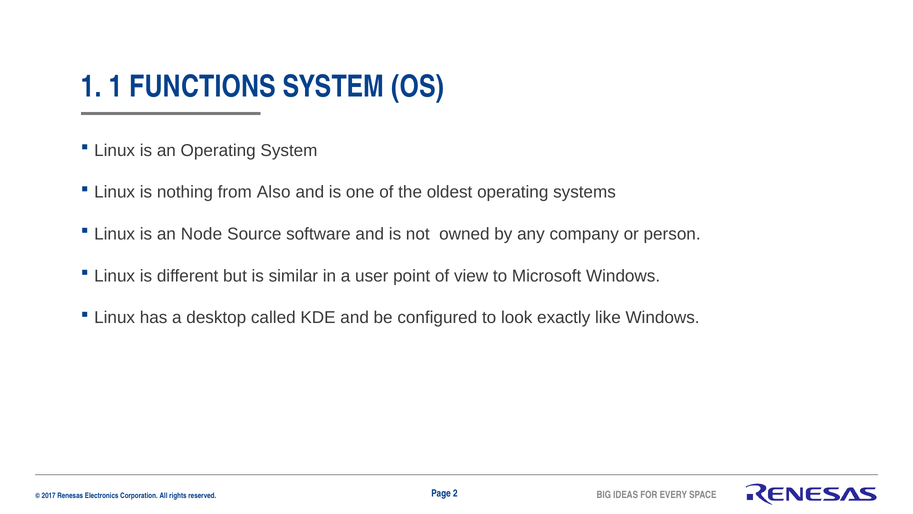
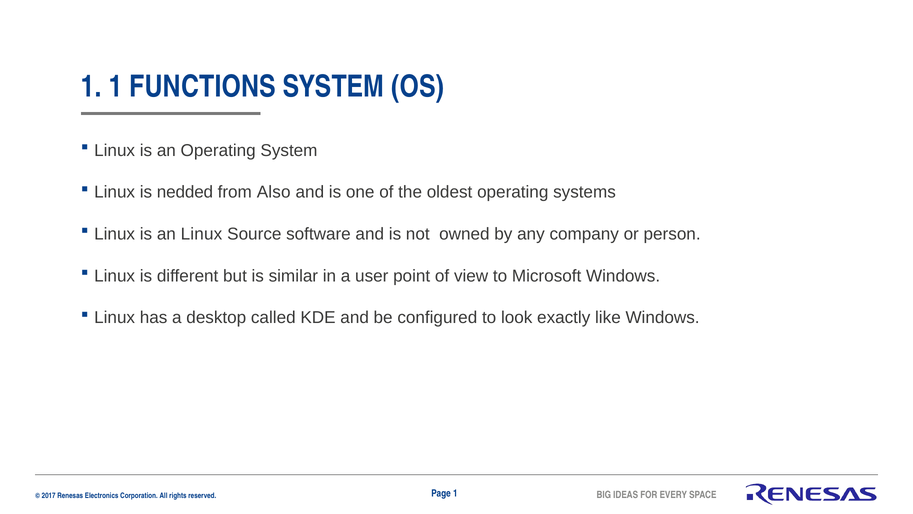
nothing: nothing -> nedded
an Node: Node -> Linux
Page 2: 2 -> 1
